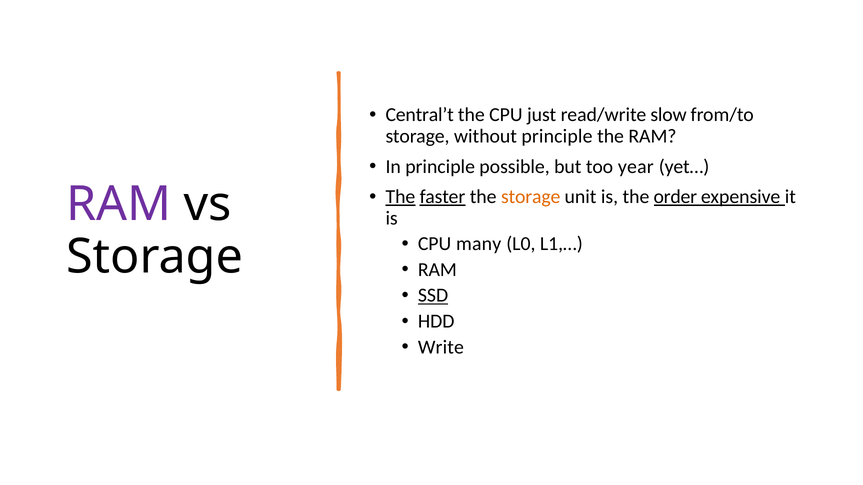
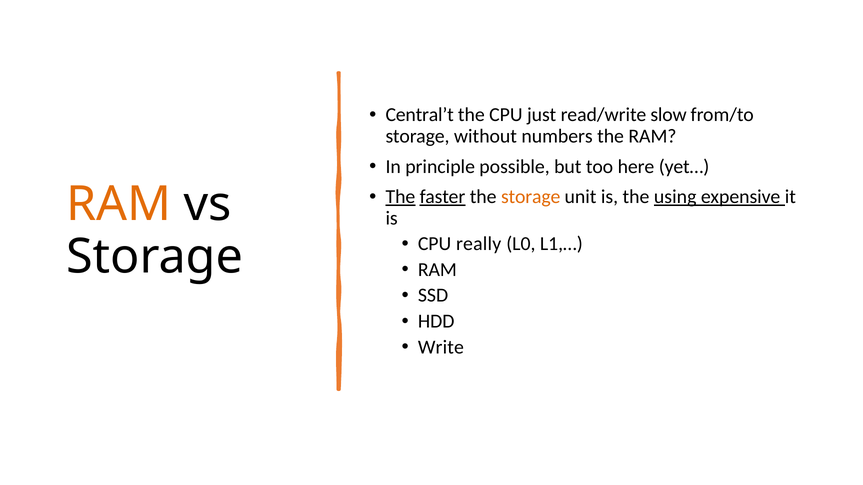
without principle: principle -> numbers
year: year -> here
order: order -> using
RAM at (119, 205) colour: purple -> orange
many: many -> really
SSD underline: present -> none
